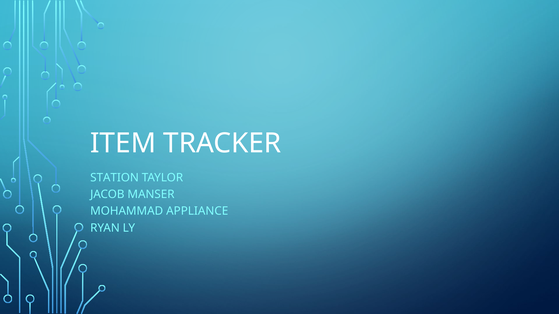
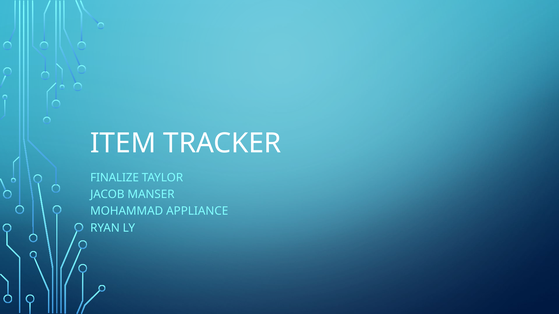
STATION: STATION -> FINALIZE
